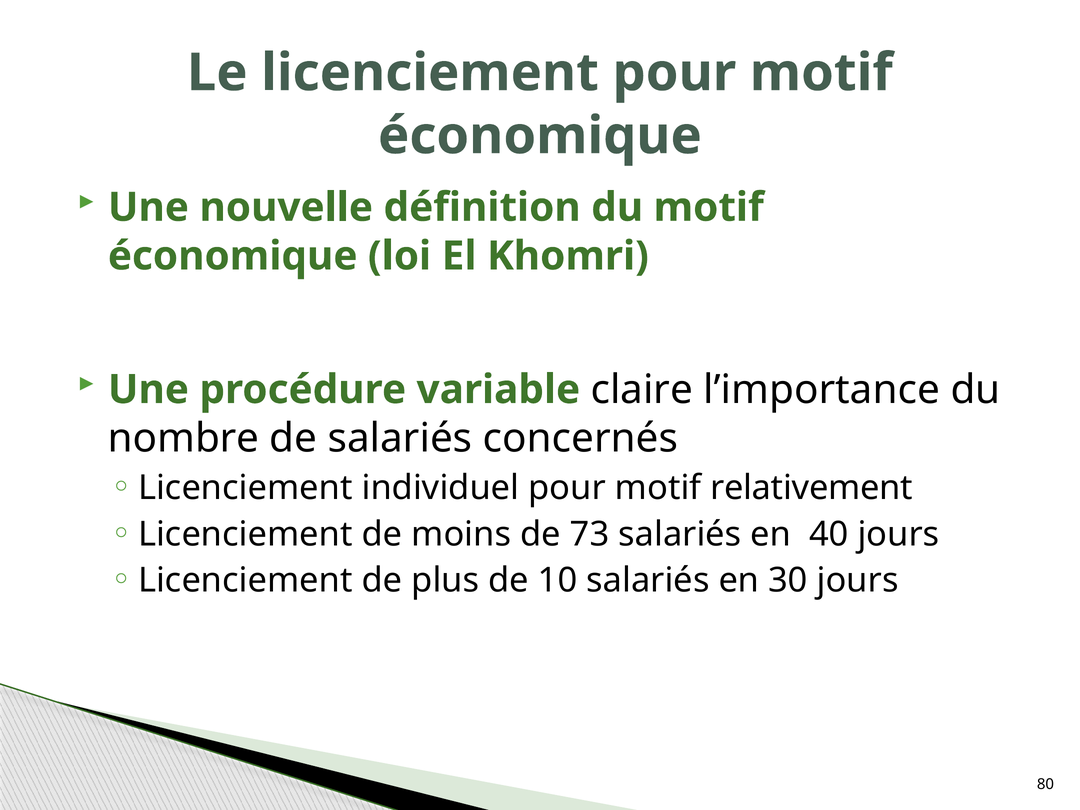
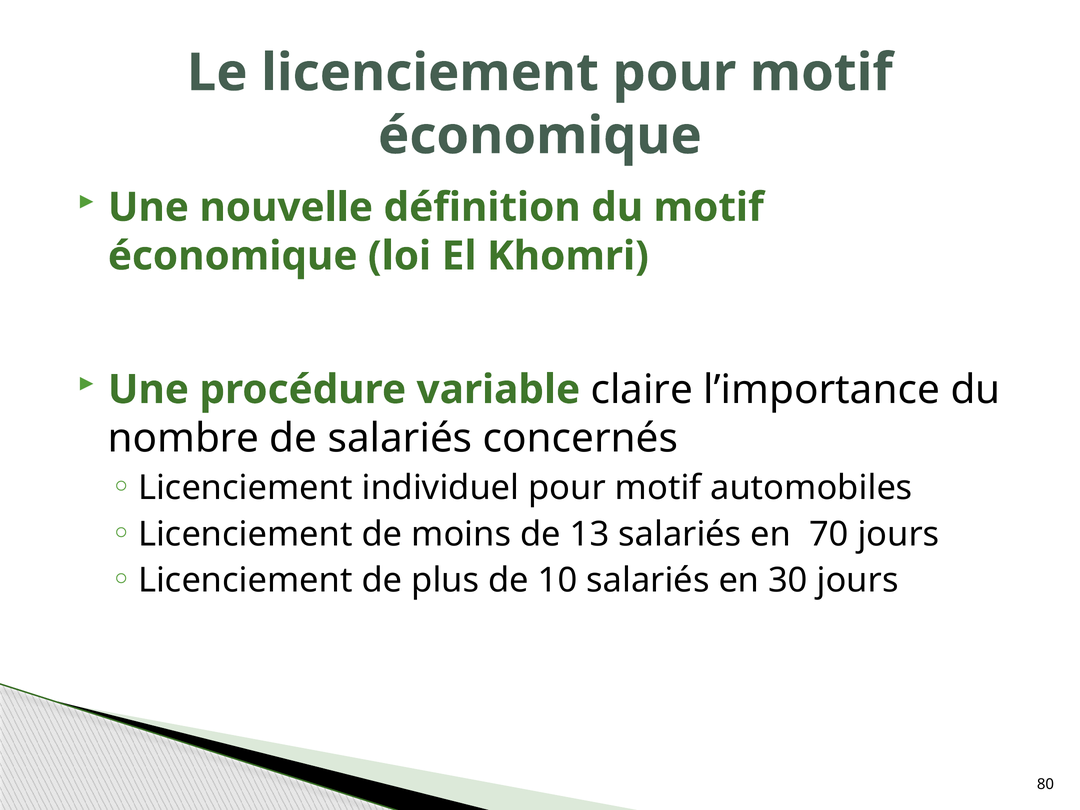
relativement: relativement -> automobiles
73: 73 -> 13
40: 40 -> 70
